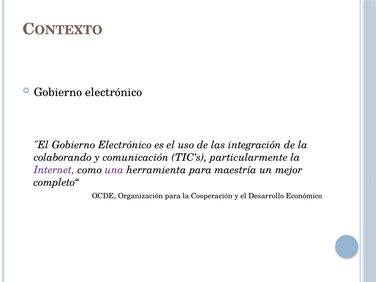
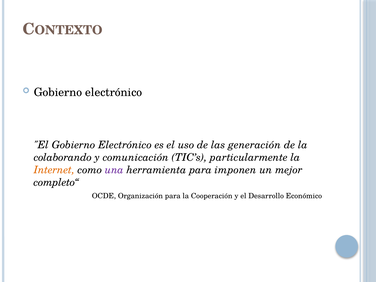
integración: integración -> generación
Internet colour: purple -> orange
maestría: maestría -> imponen
